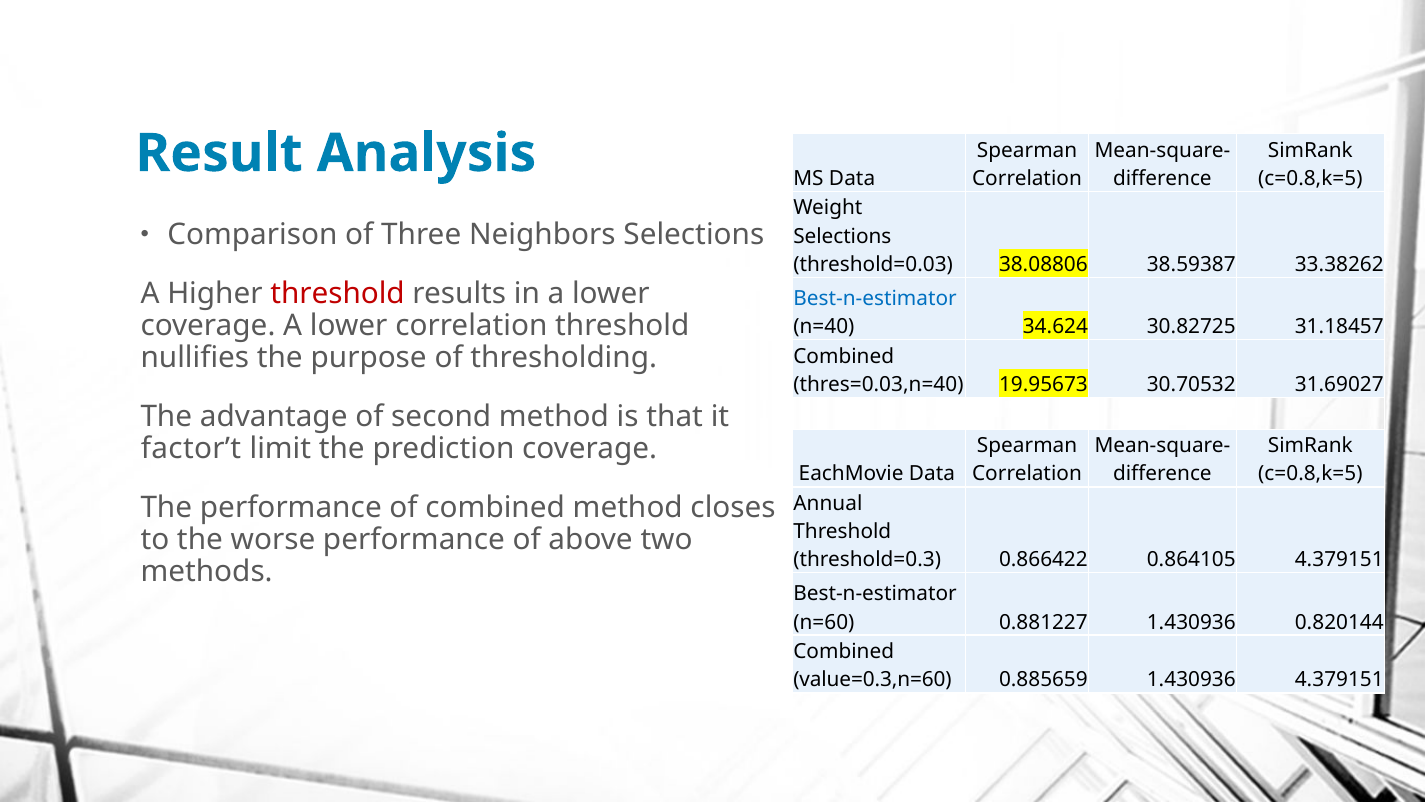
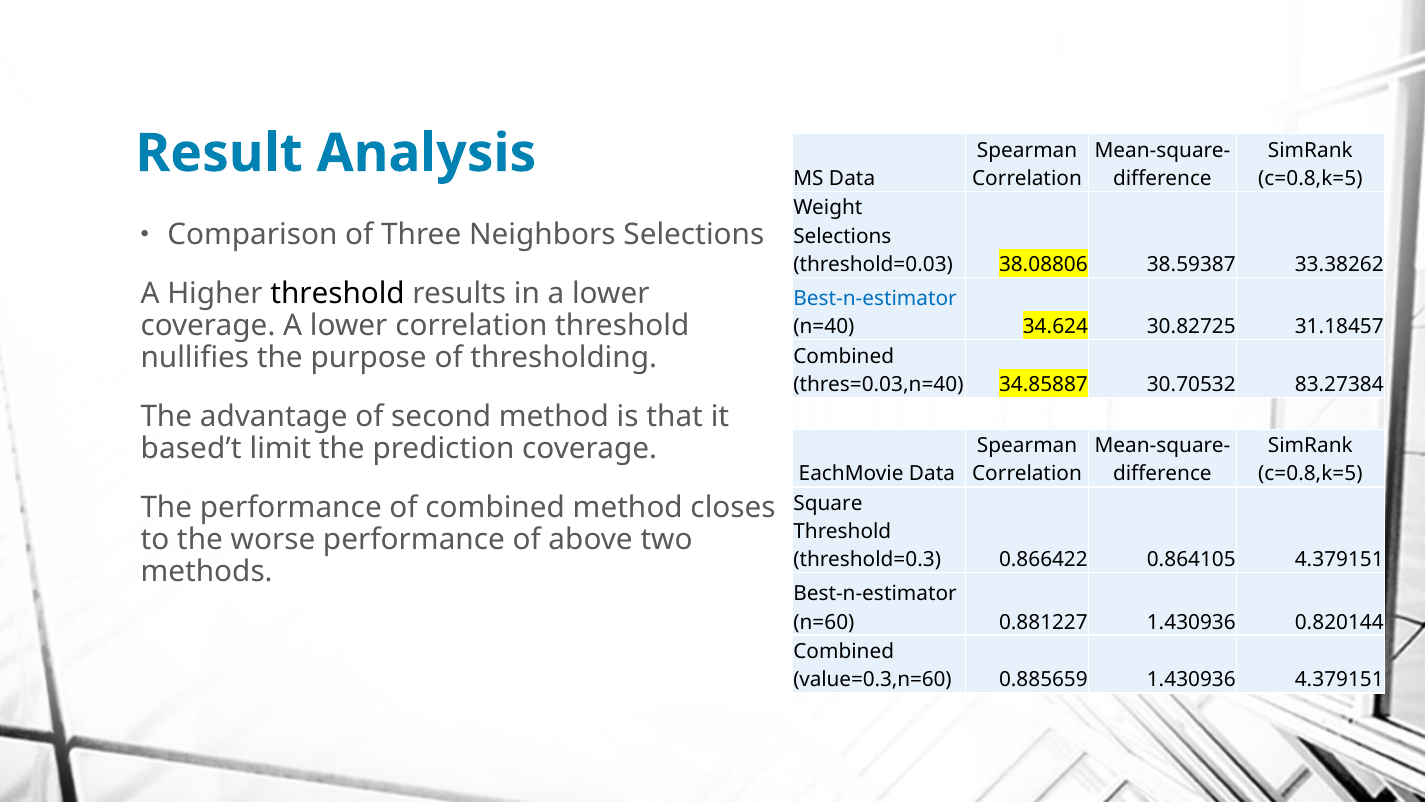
threshold at (338, 294) colour: red -> black
19.95673: 19.95673 -> 34.85887
31.69027: 31.69027 -> 83.27384
factor’t: factor’t -> based’t
Annual: Annual -> Square
